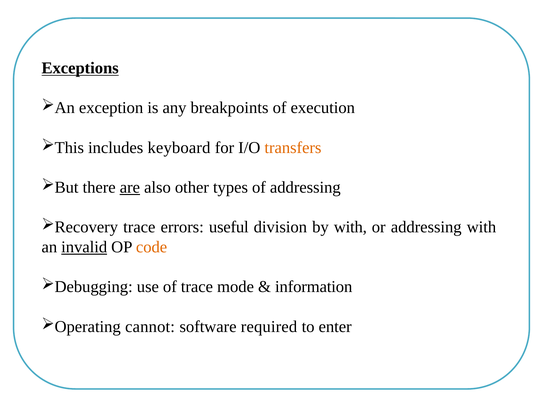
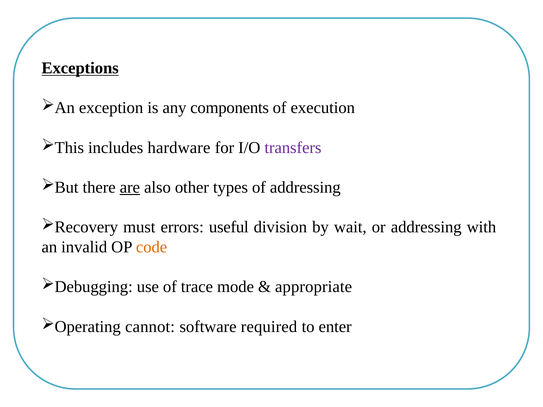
breakpoints: breakpoints -> components
keyboard: keyboard -> hardware
transfers colour: orange -> purple
trace at (139, 227): trace -> must
by with: with -> wait
invalid underline: present -> none
information: information -> appropriate
